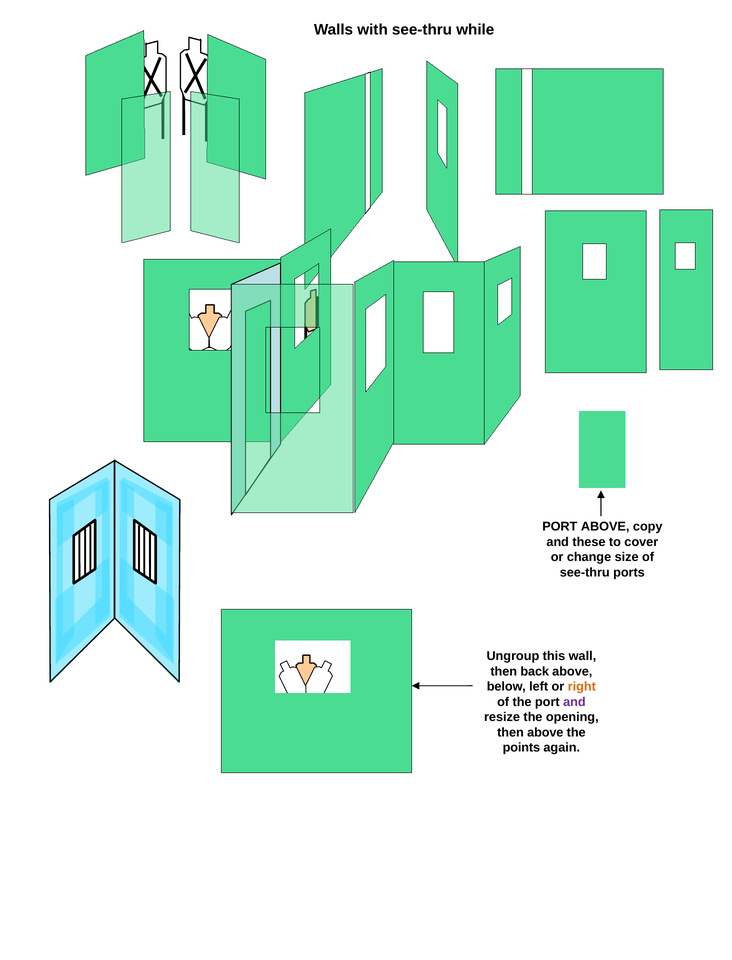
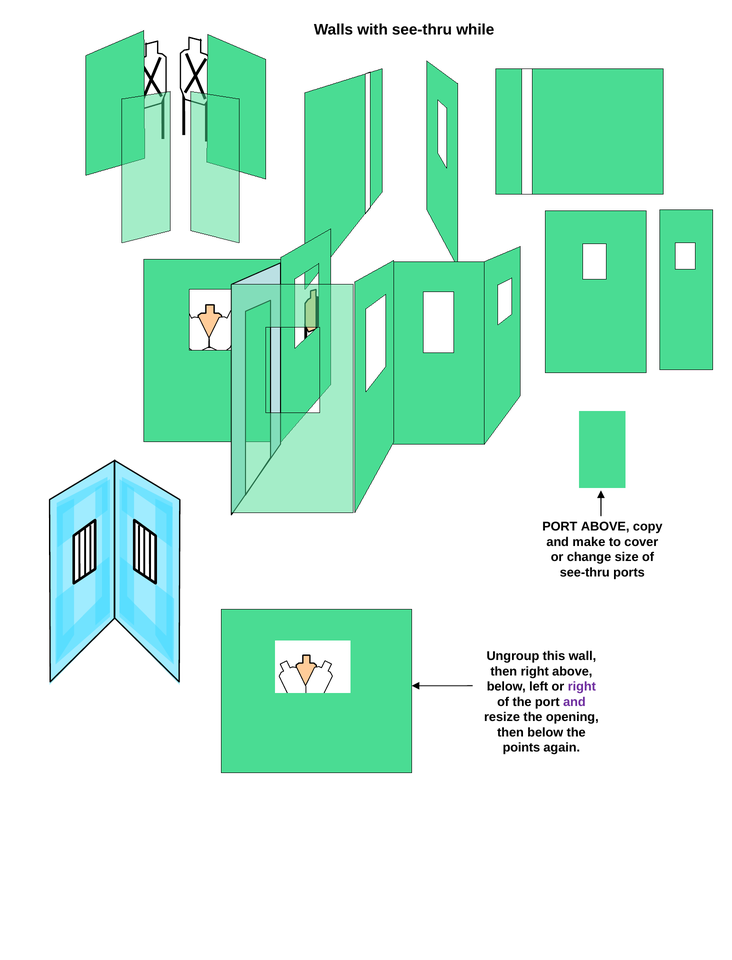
these: these -> make
then back: back -> right
right at (582, 687) colour: orange -> purple
then above: above -> below
